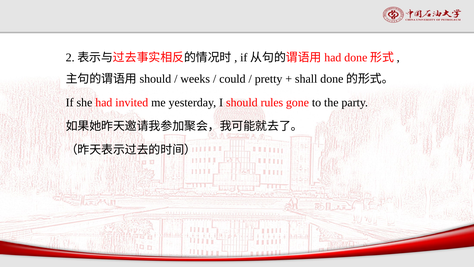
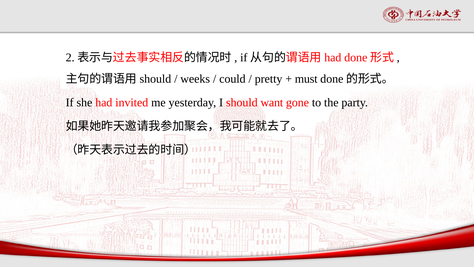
shall: shall -> must
rules: rules -> want
